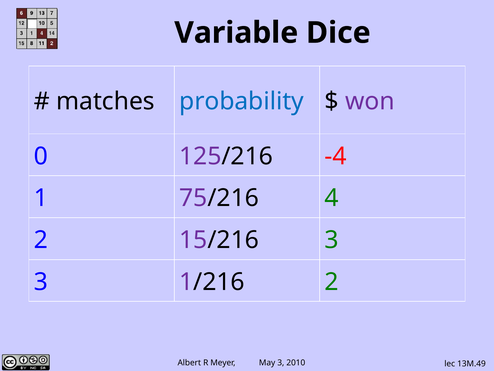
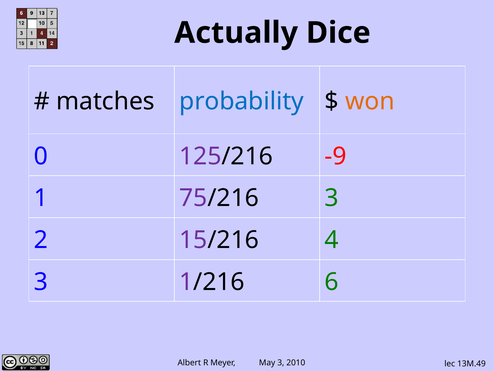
Variable: Variable -> Actually
won colour: purple -> orange
-4: -4 -> -9
75/216 4: 4 -> 3
15/216 3: 3 -> 4
1/216 2: 2 -> 6
